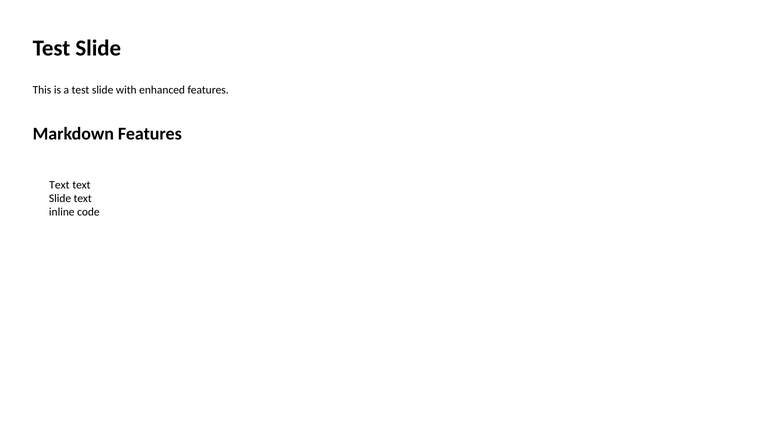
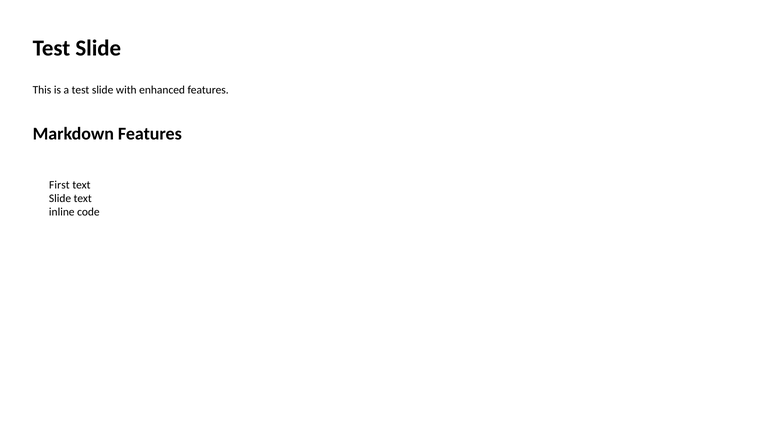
Text at (59, 185): Text -> First
